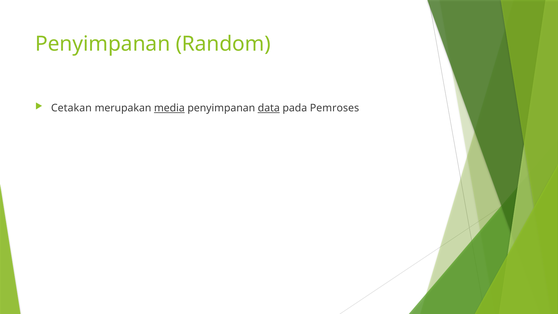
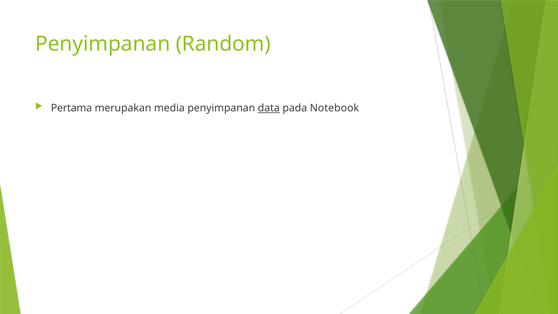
Cetakan: Cetakan -> Pertama
media underline: present -> none
Pemroses: Pemroses -> Notebook
